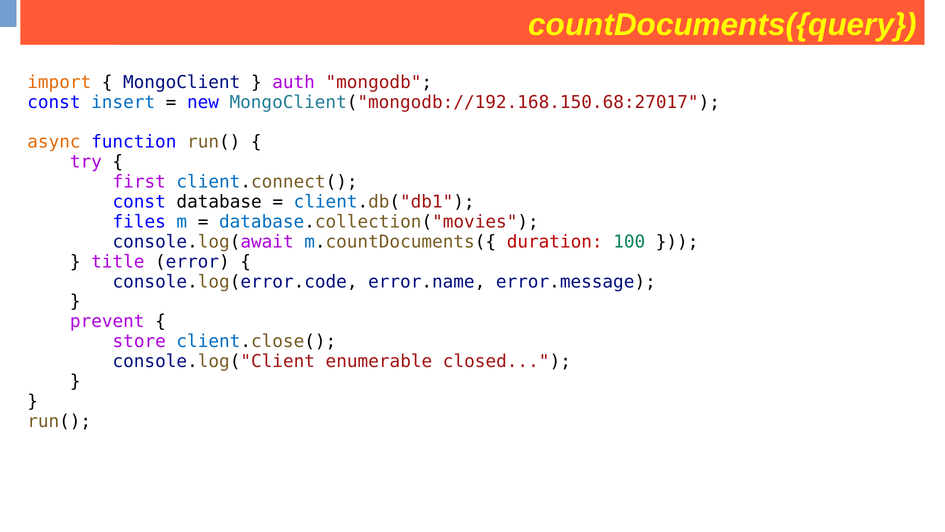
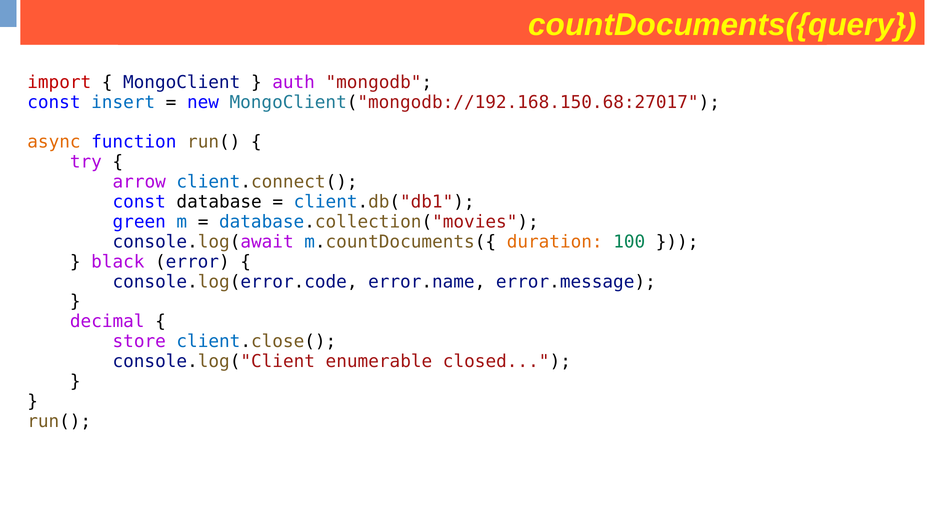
import colour: orange -> red
first: first -> arrow
files: files -> green
duration colour: red -> orange
title: title -> black
prevent: prevent -> decimal
